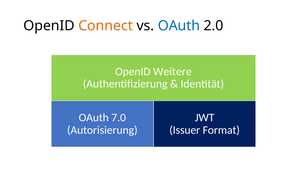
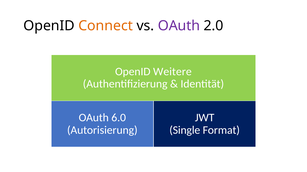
OAuth at (179, 26) colour: blue -> purple
7.0: 7.0 -> 6.0
Issuer: Issuer -> Single
